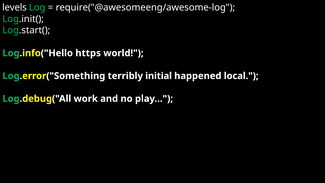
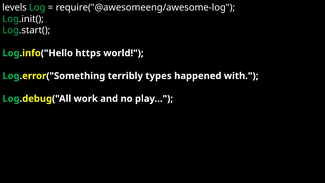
initial: initial -> types
local: local -> with
